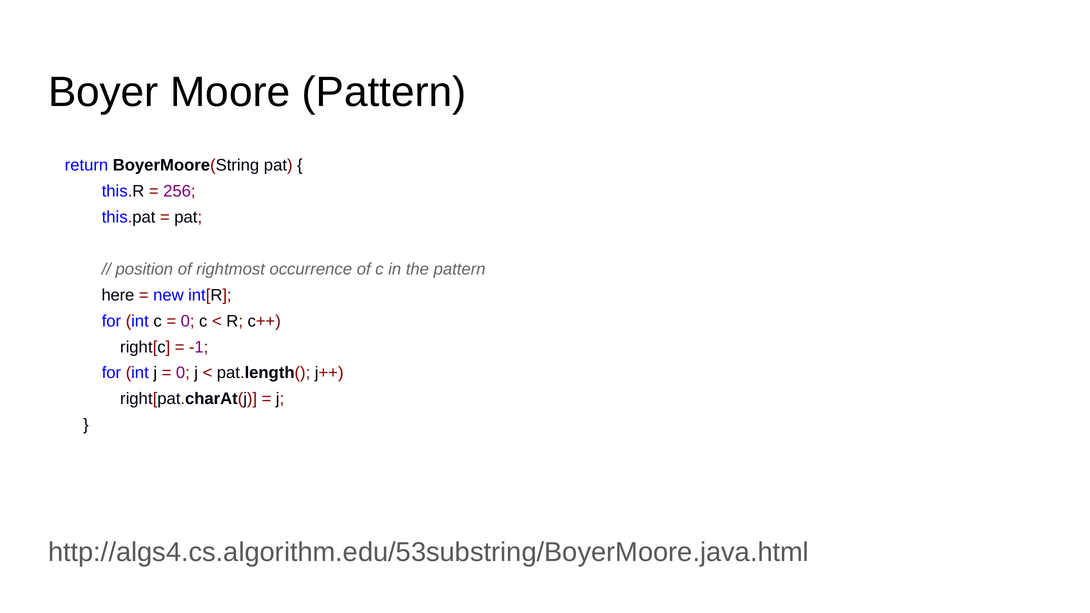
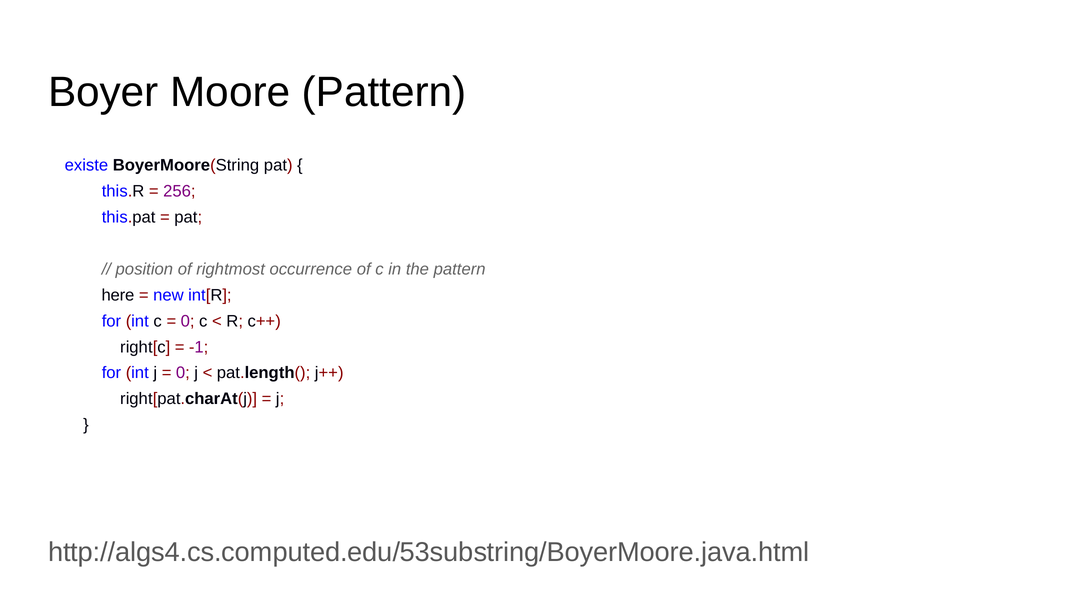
return: return -> existe
http://algs4.cs.algorithm.edu/53substring/BoyerMoore.java.html: http://algs4.cs.algorithm.edu/53substring/BoyerMoore.java.html -> http://algs4.cs.computed.edu/53substring/BoyerMoore.java.html
